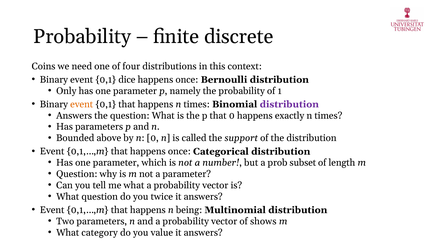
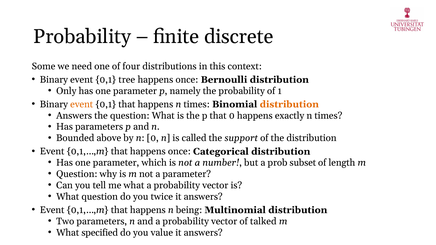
Coins: Coins -> Some
dice: dice -> tree
distribution at (289, 104) colour: purple -> orange
shows: shows -> talked
category: category -> specified
